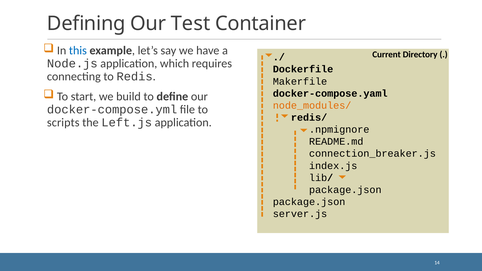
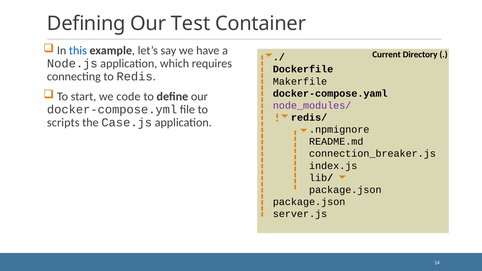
build: build -> code
node_modules/ colour: orange -> purple
Left.js: Left.js -> Case.js
